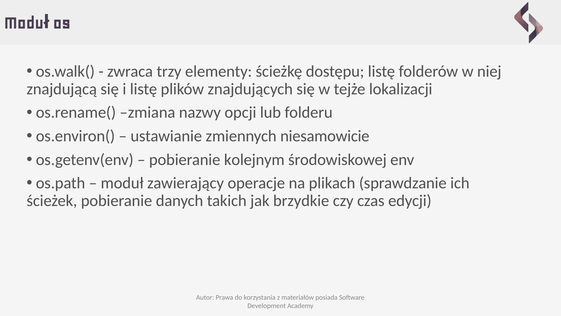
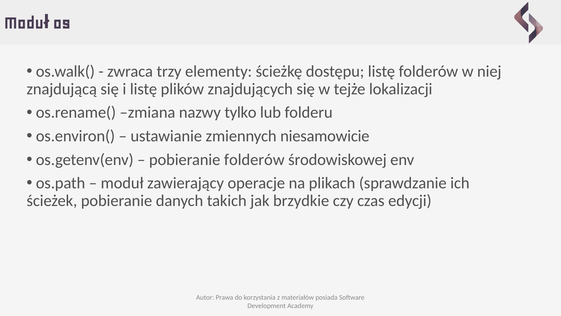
opcji: opcji -> tylko
pobieranie kolejnym: kolejnym -> folderów
